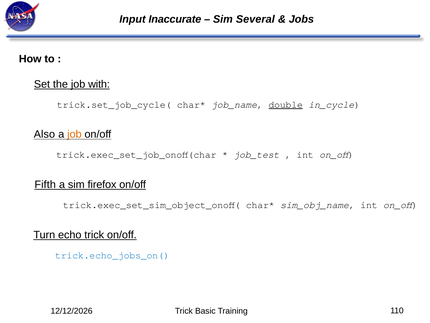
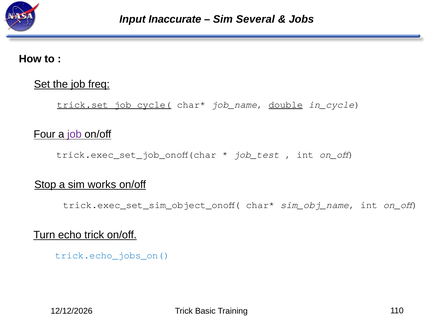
with: with -> freq
trick.set_job_cycle( underline: none -> present
Also: Also -> Four
job at (74, 134) colour: orange -> purple
Fifth: Fifth -> Stop
firefox: firefox -> works
